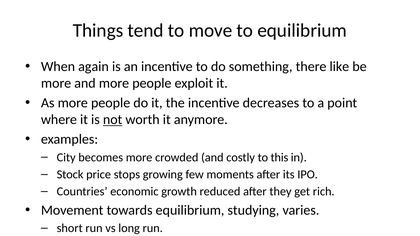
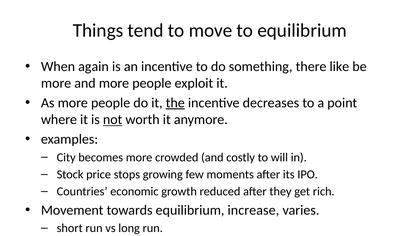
the underline: none -> present
this: this -> will
studying: studying -> increase
